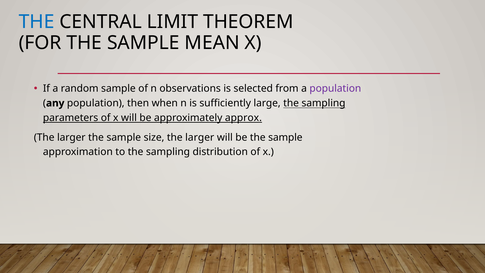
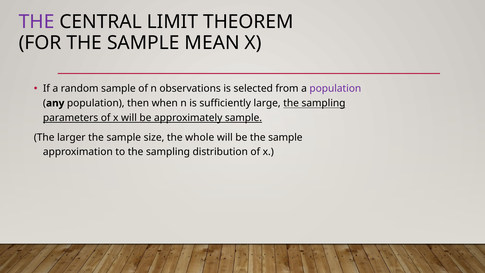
THE at (37, 22) colour: blue -> purple
approximately approx: approx -> sample
size the larger: larger -> whole
